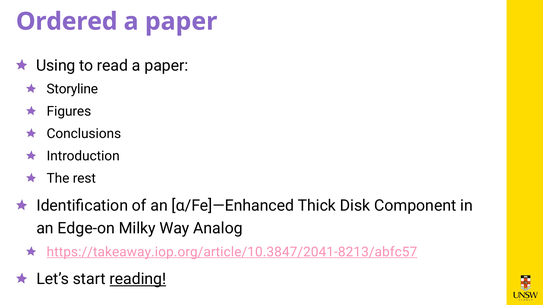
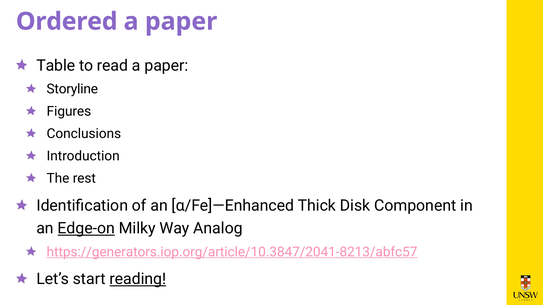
Using: Using -> Table
Edge-on underline: none -> present
https://takeaway.iop.org/article/10.3847/2041-8213/abfc57: https://takeaway.iop.org/article/10.3847/2041-8213/abfc57 -> https://generators.iop.org/article/10.3847/2041-8213/abfc57
